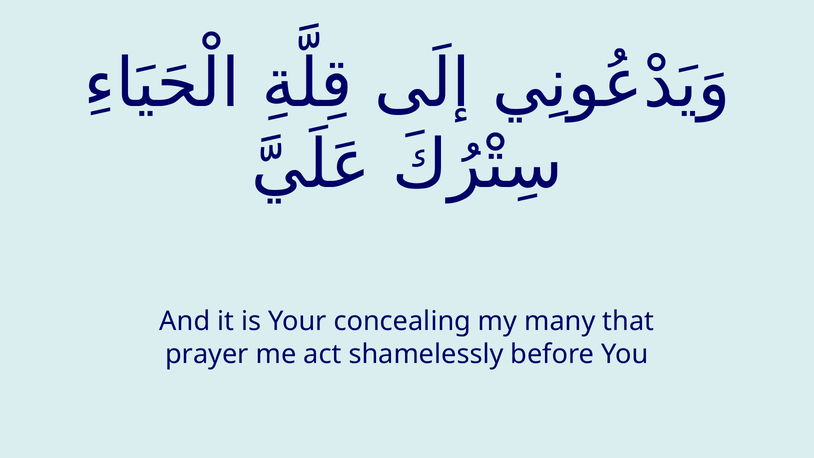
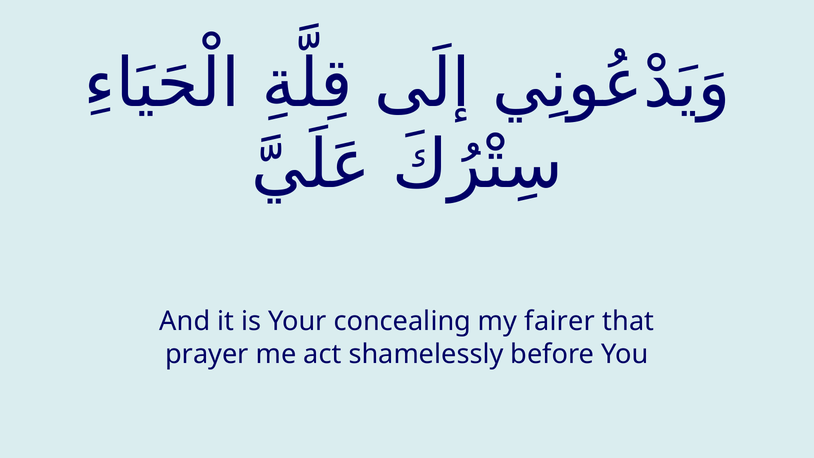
many: many -> fairer
